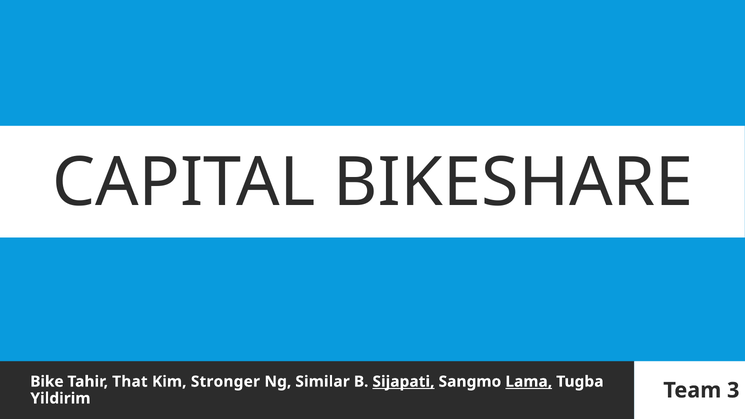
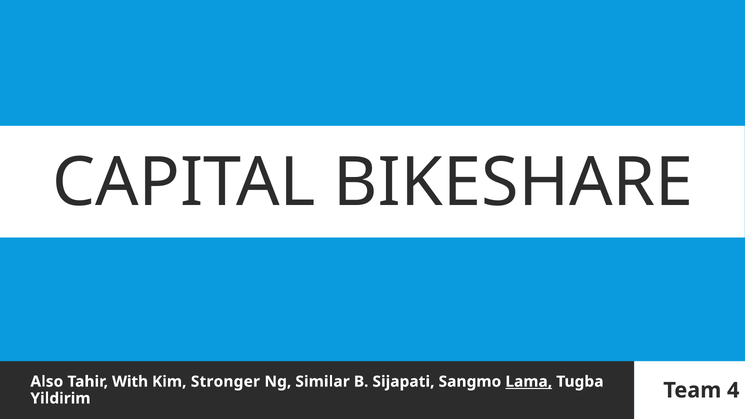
Bike: Bike -> Also
That: That -> With
Sijapati underline: present -> none
3: 3 -> 4
